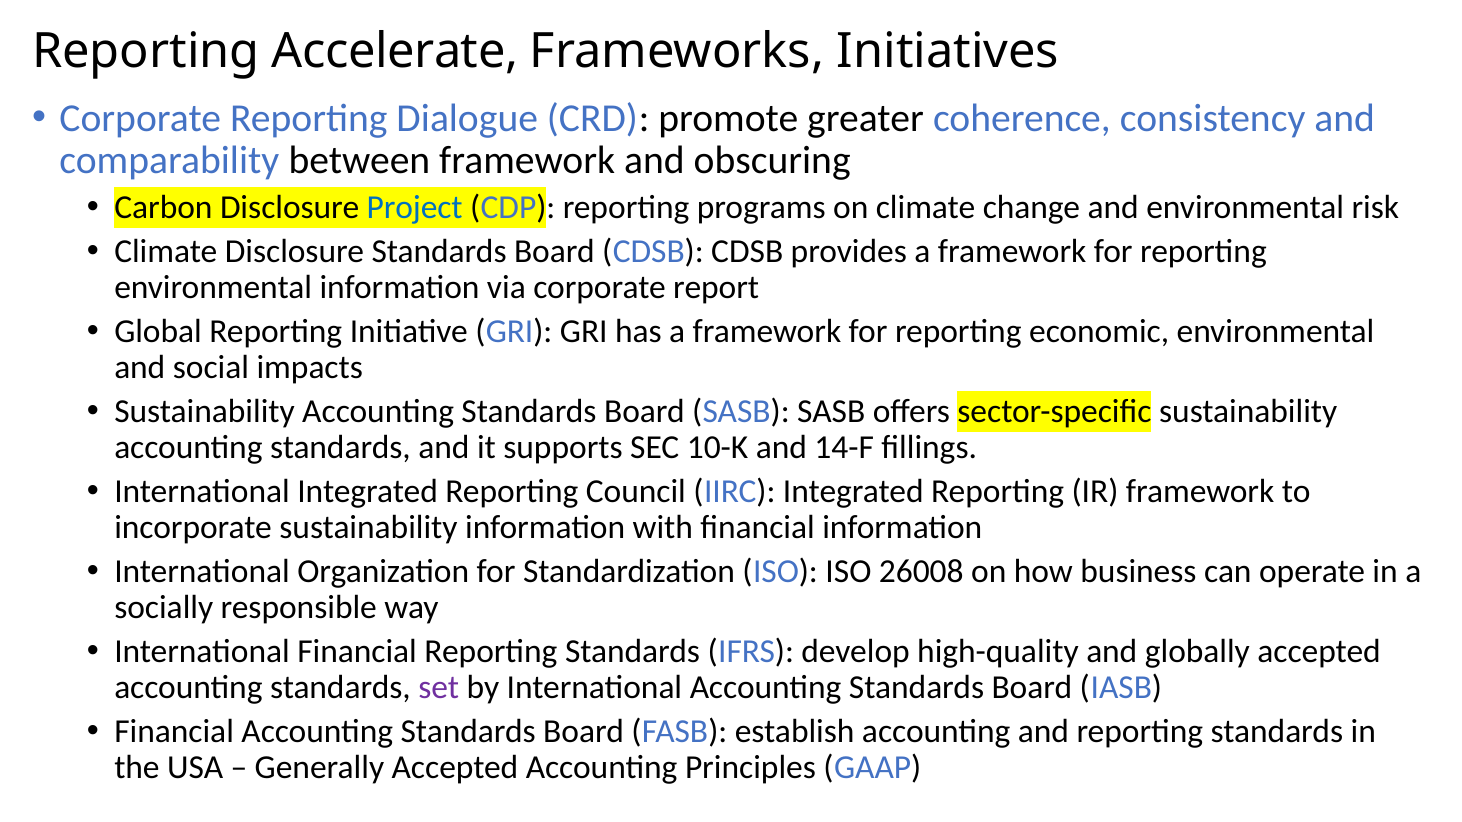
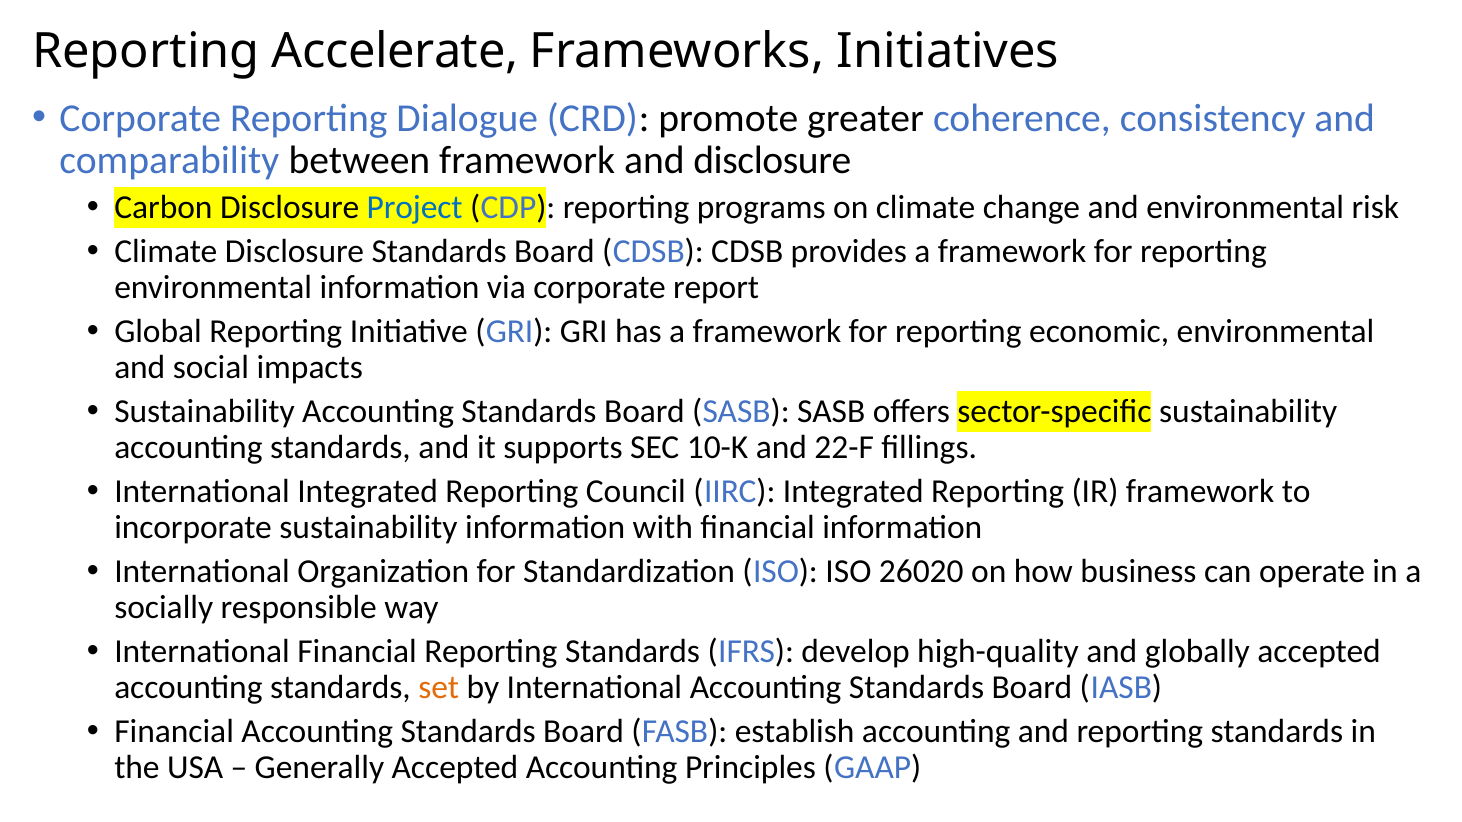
and obscuring: obscuring -> disclosure
14-F: 14-F -> 22-F
26008: 26008 -> 26020
set colour: purple -> orange
